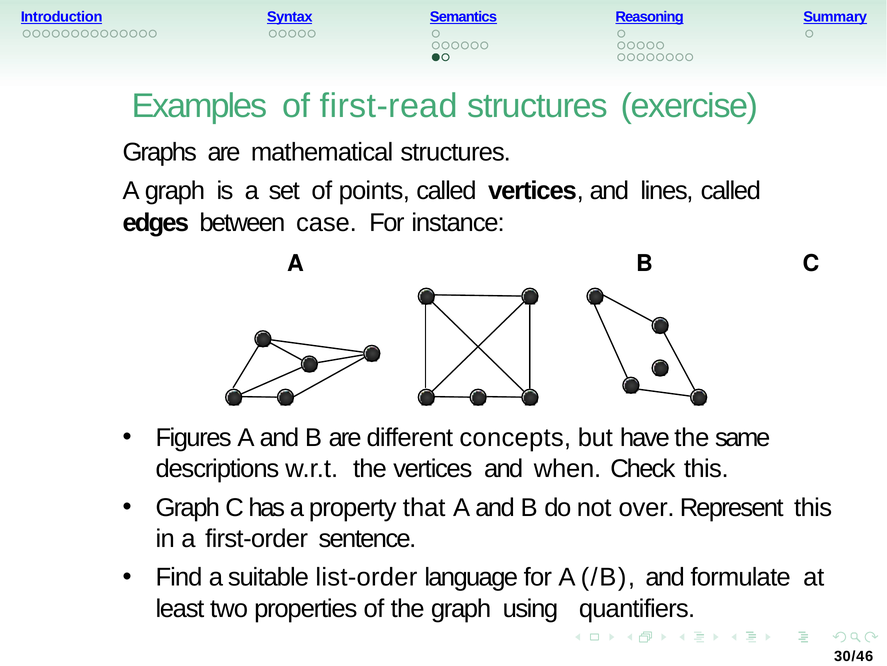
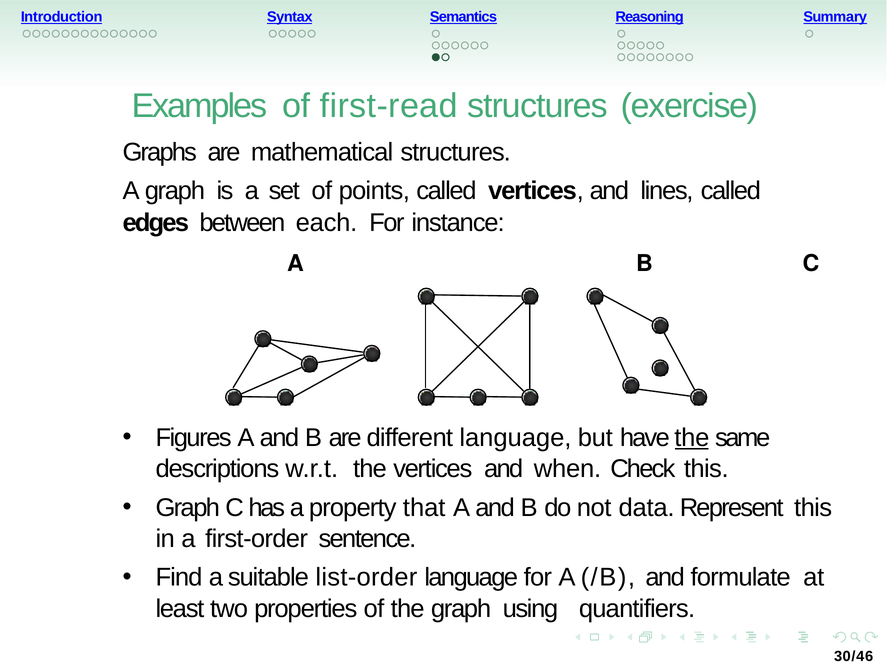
case: case -> each
different concepts: concepts -> language
the at (692, 437) underline: none -> present
over: over -> data
